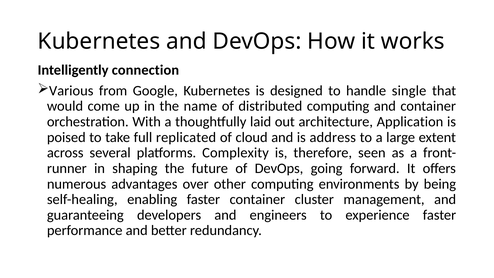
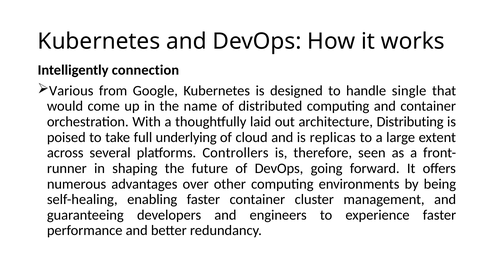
Application: Application -> Distributing
replicated: replicated -> underlying
address: address -> replicas
Complexity: Complexity -> Controllers
